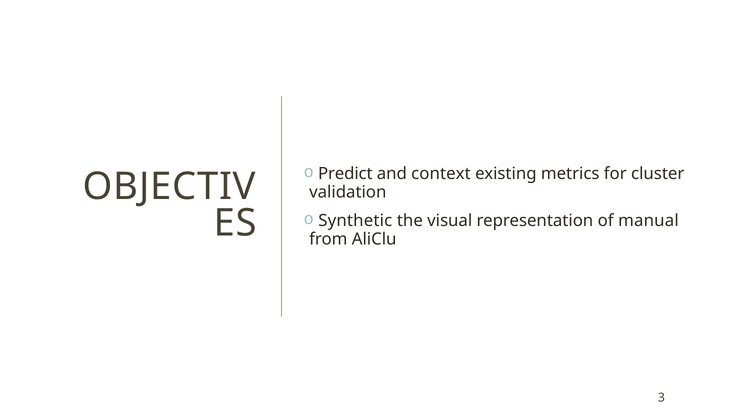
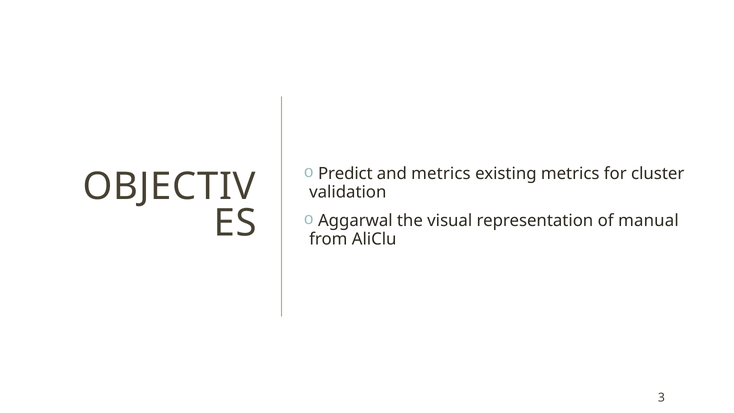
and context: context -> metrics
Synthetic: Synthetic -> Aggarwal
